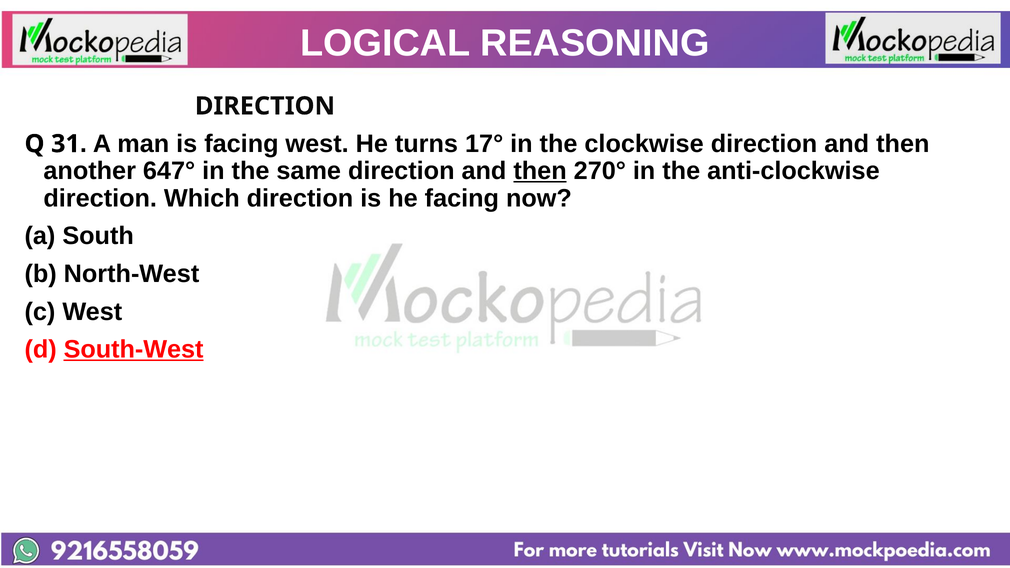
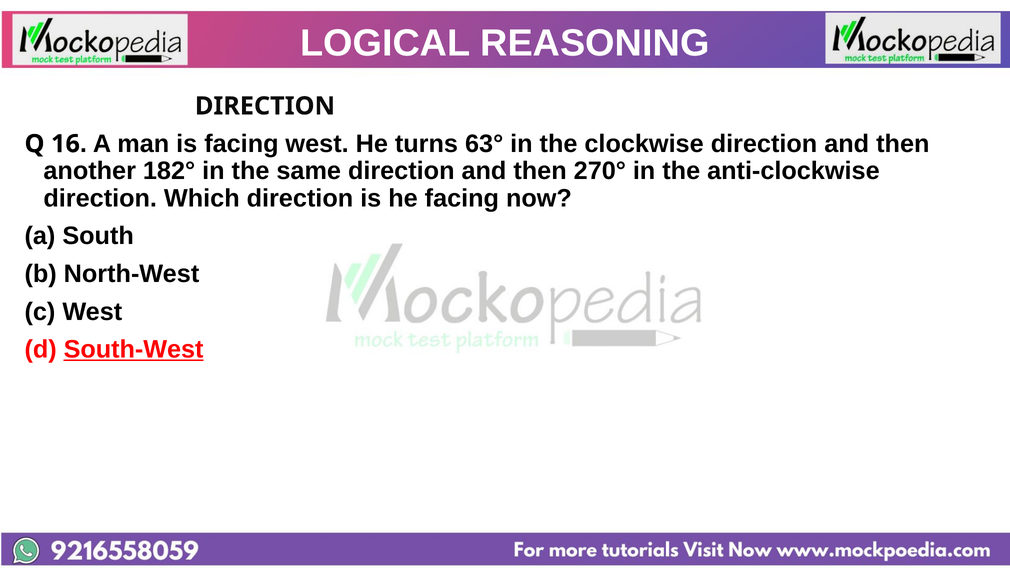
31: 31 -> 16
17°: 17° -> 63°
647°: 647° -> 182°
then at (540, 171) underline: present -> none
